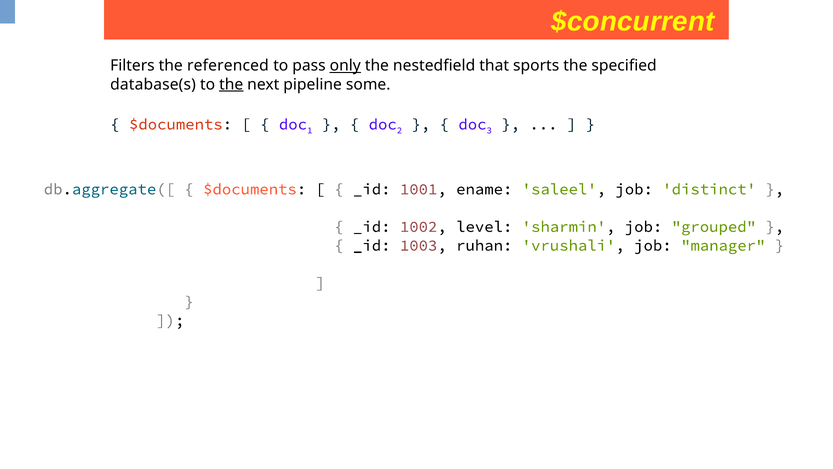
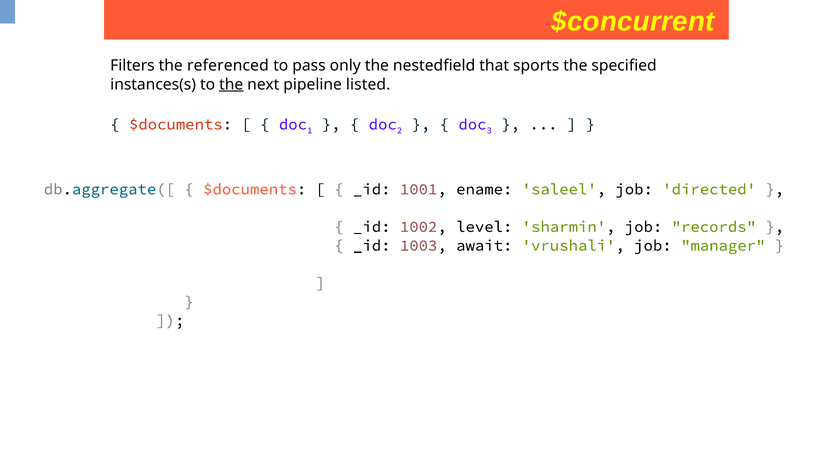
only underline: present -> none
database(s: database(s -> instances(s
some: some -> listed
distinct: distinct -> directed
grouped: grouped -> records
ruhan: ruhan -> await
